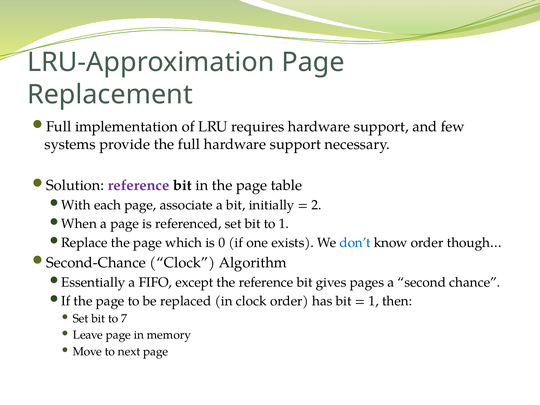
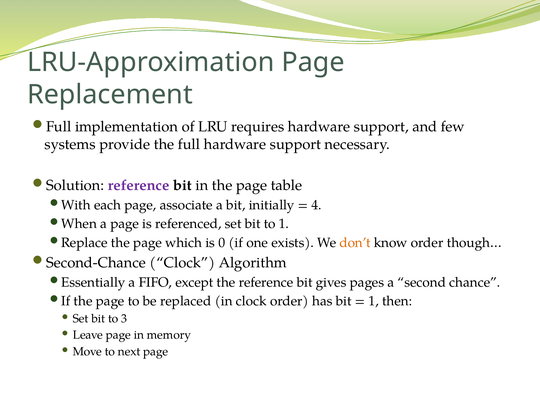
2: 2 -> 4
don’t colour: blue -> orange
7: 7 -> 3
